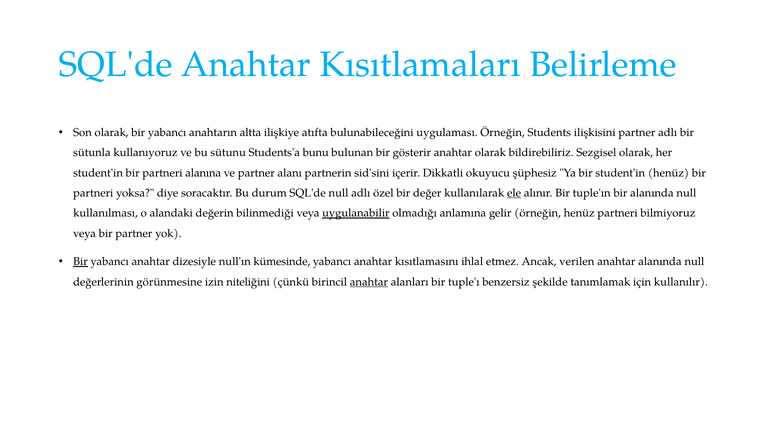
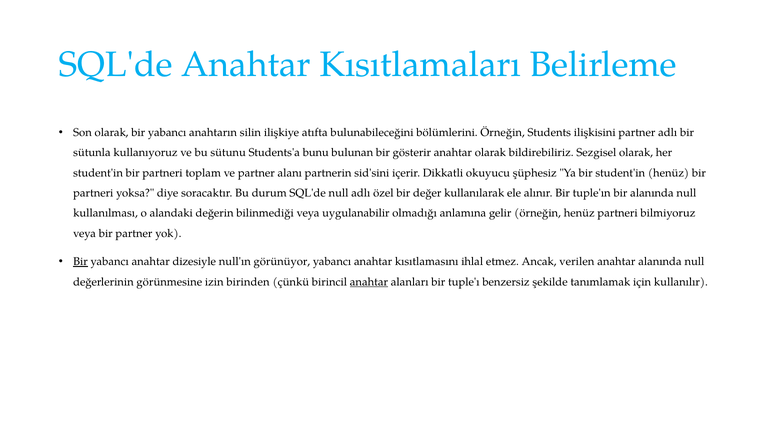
altta: altta -> silin
uygulaması: uygulaması -> bölümlerini
alanına: alanına -> toplam
ele underline: present -> none
uygulanabilir underline: present -> none
kümesinde: kümesinde -> görünüyor
niteliğini: niteliğini -> birinden
